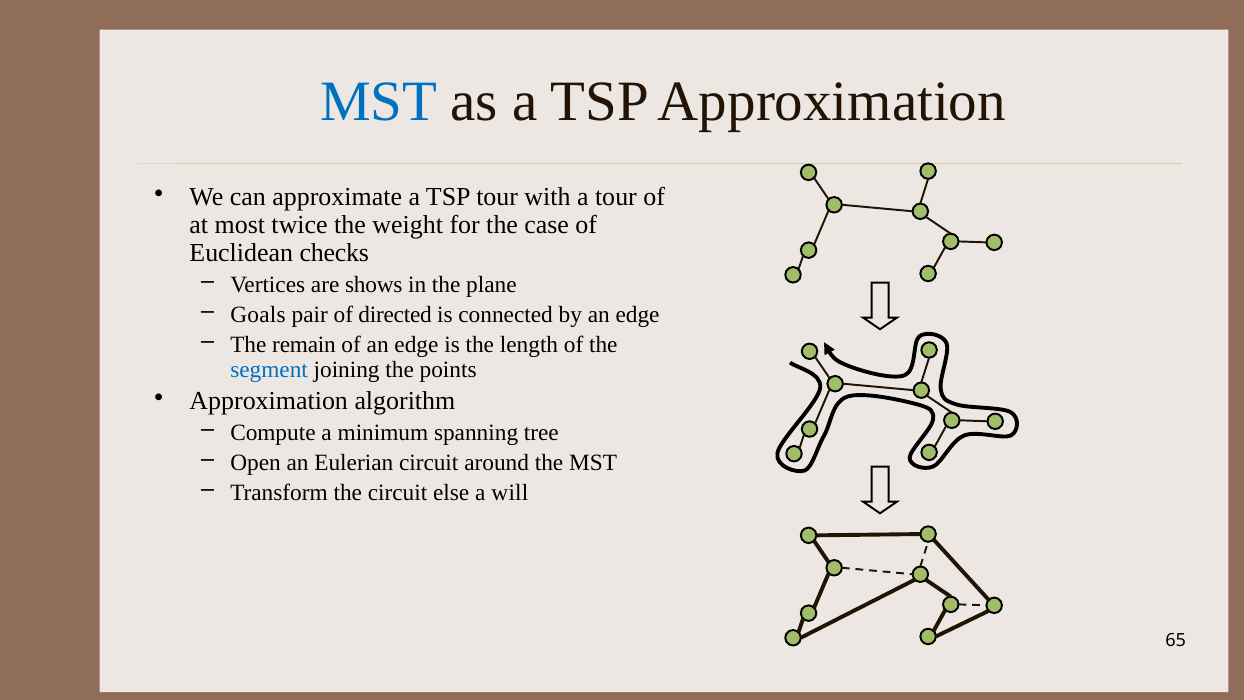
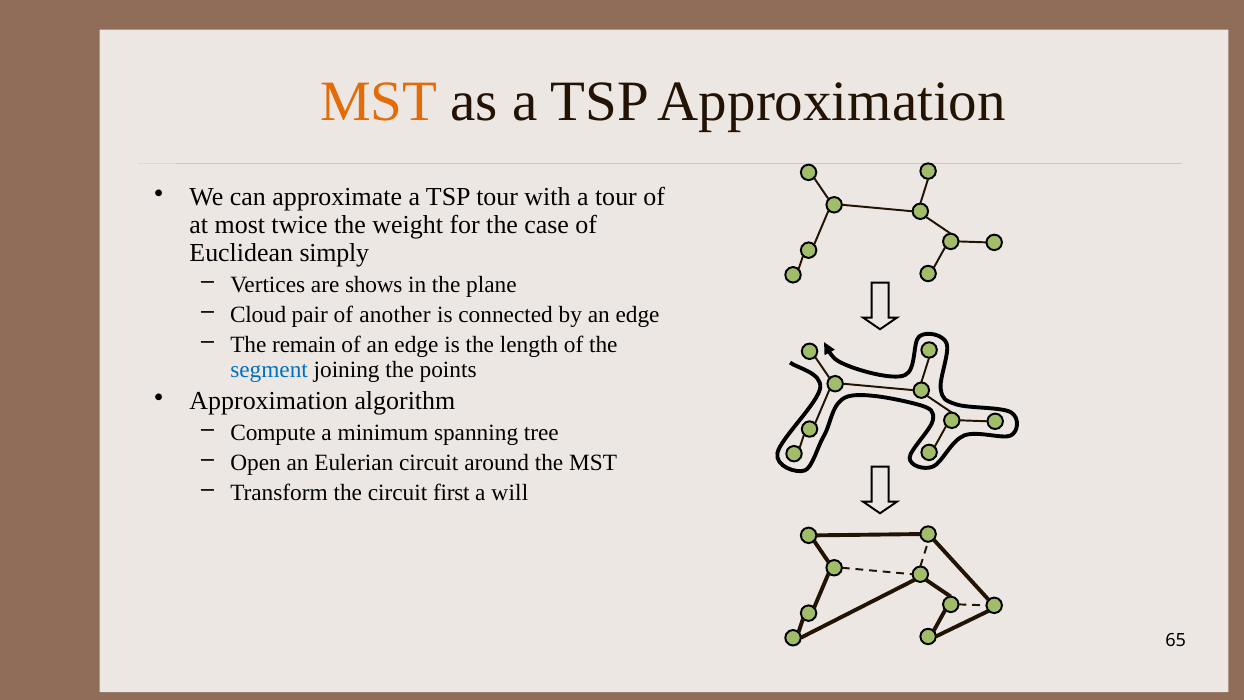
MST at (379, 101) colour: blue -> orange
checks: checks -> simply
Goals: Goals -> Cloud
directed: directed -> another
else: else -> first
